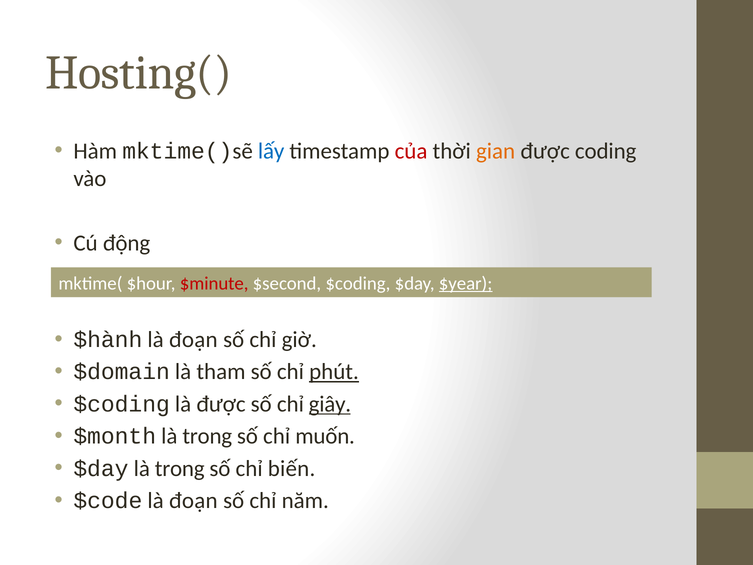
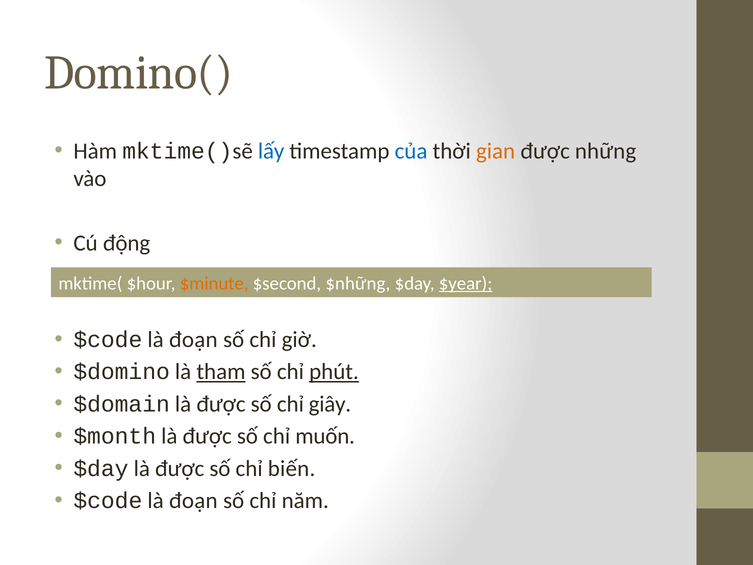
Hosting(: Hosting( -> Domino(
của colour: red -> blue
coding: coding -> những
$minute colour: red -> orange
$second $coding: $coding -> $những
$hành at (108, 340): $hành -> $code
$domain: $domain -> $domino
tham underline: none -> present
$coding at (122, 404): $coding -> $domain
giây underline: present -> none
$month là trong: trong -> được
$day là trong: trong -> được
